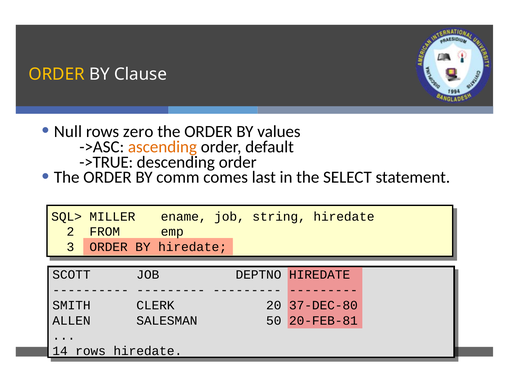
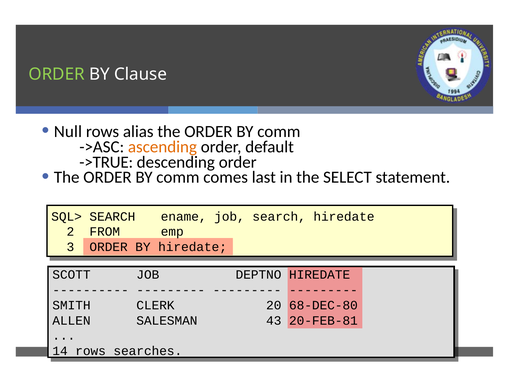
ORDER at (57, 74) colour: yellow -> light green
zero: zero -> alias
values at (279, 131): values -> comm
SQL> MILLER: MILLER -> SEARCH
job string: string -> search
37-DEC-80: 37-DEC-80 -> 68-DEC-80
50: 50 -> 43
rows hiredate: hiredate -> searches
